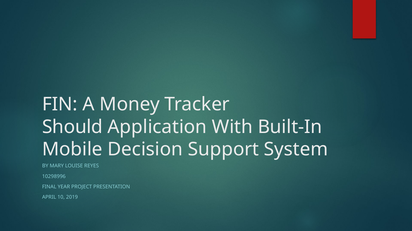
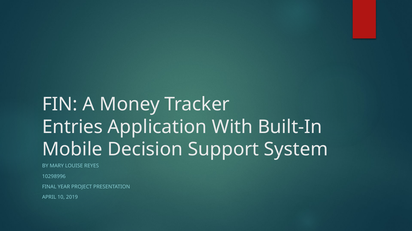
Should: Should -> Entries
